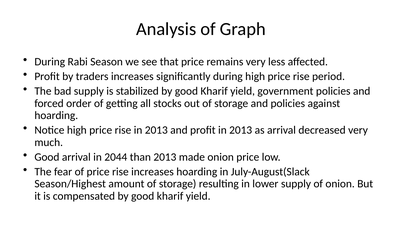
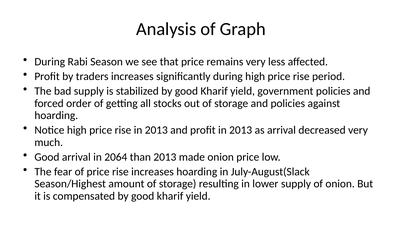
2044: 2044 -> 2064
